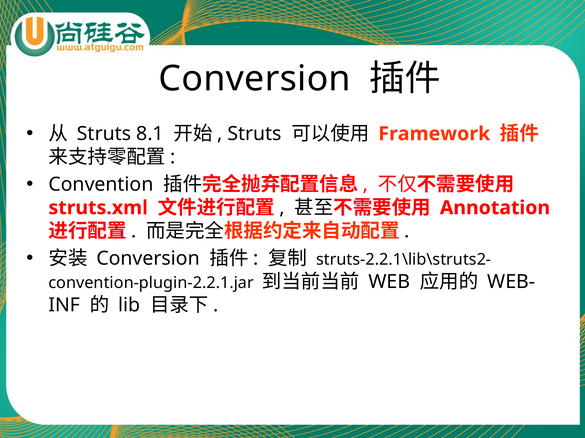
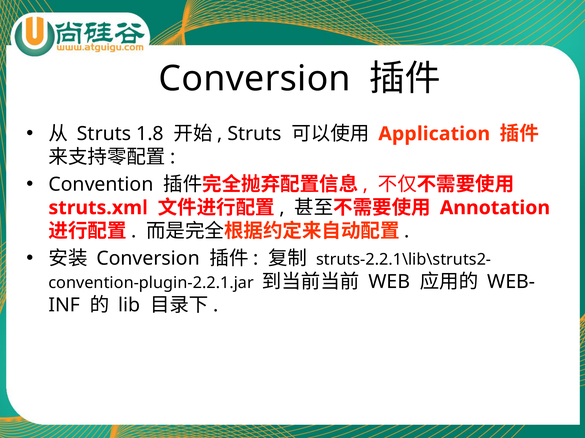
8.1: 8.1 -> 1.8
Framework: Framework -> Application
